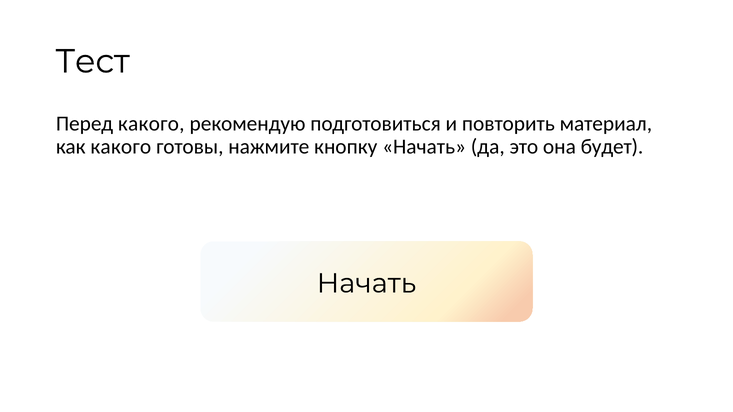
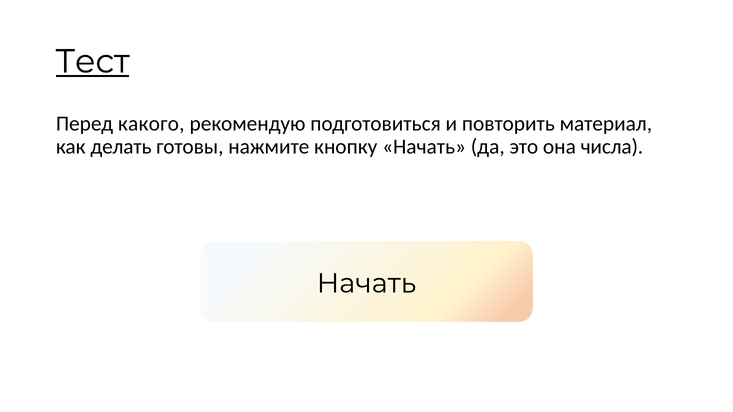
Тест underline: none -> present
как какого: какого -> делать
будет: будет -> числа
